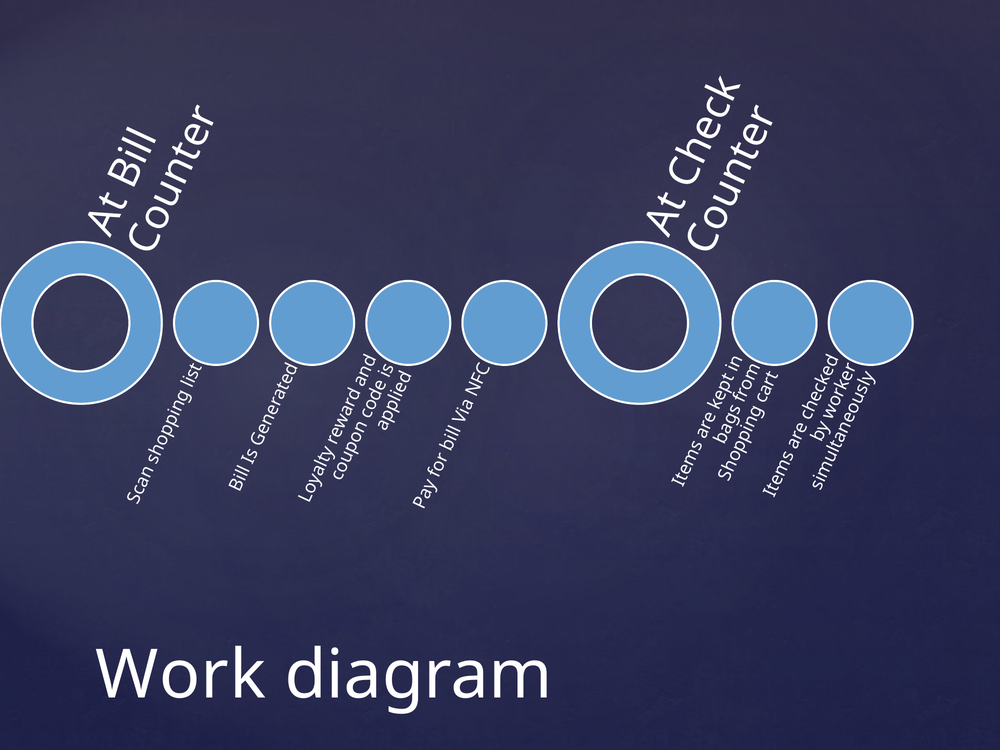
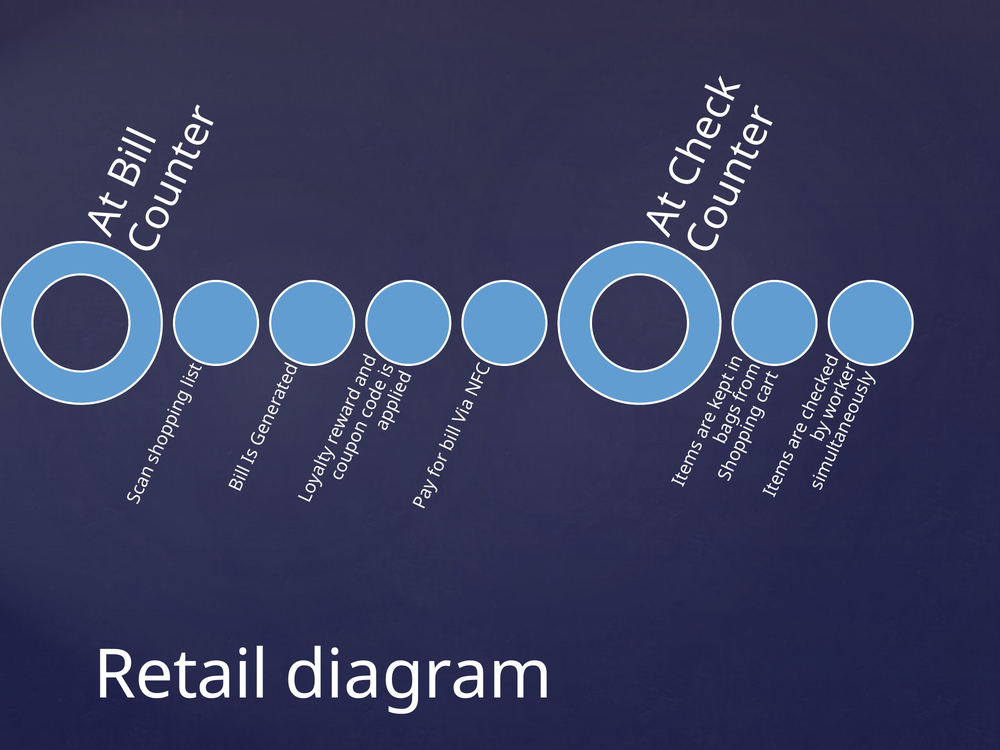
Work: Work -> Retail
